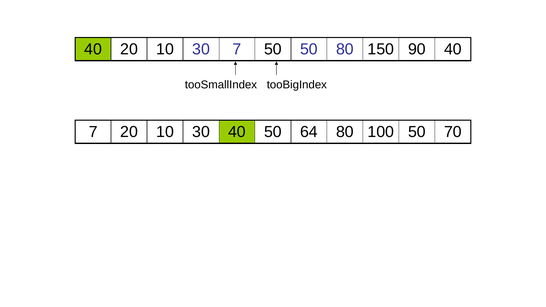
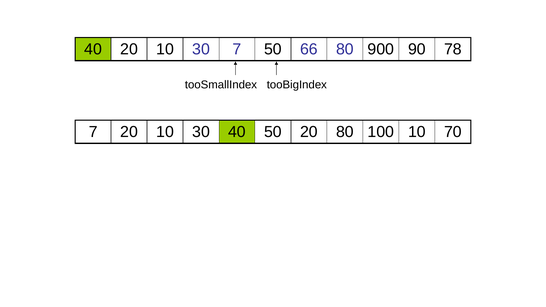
50 50: 50 -> 66
150: 150 -> 900
90 40: 40 -> 78
50 64: 64 -> 20
100 50: 50 -> 10
